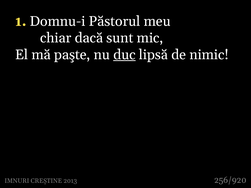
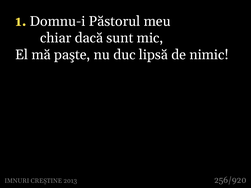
duc underline: present -> none
